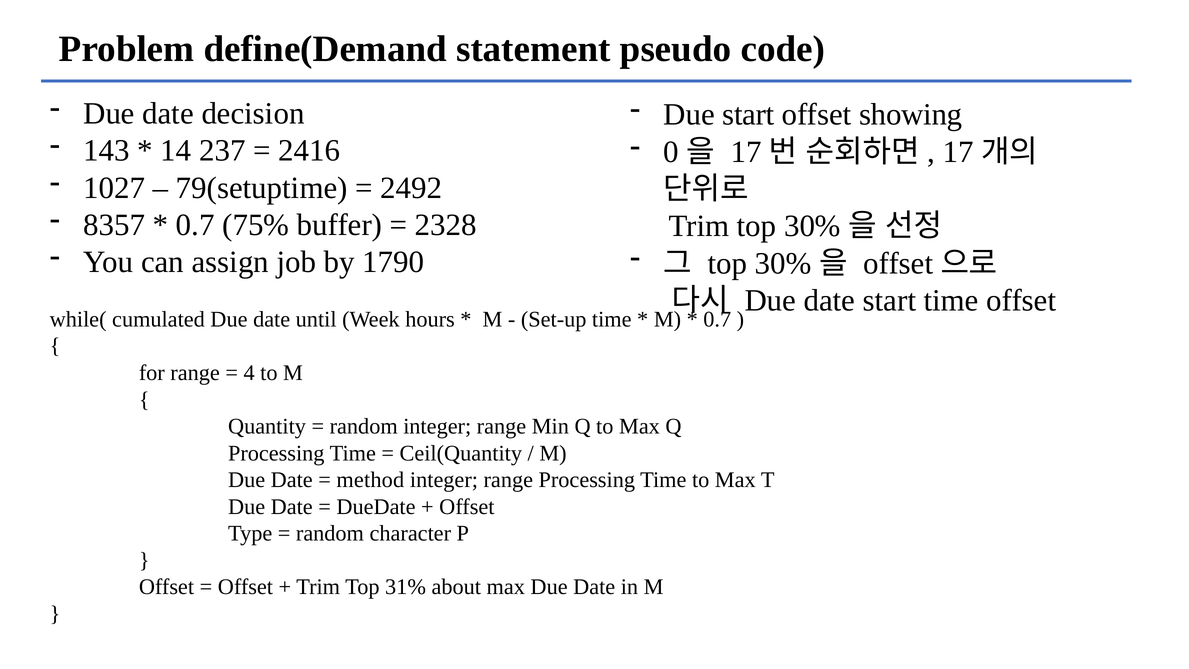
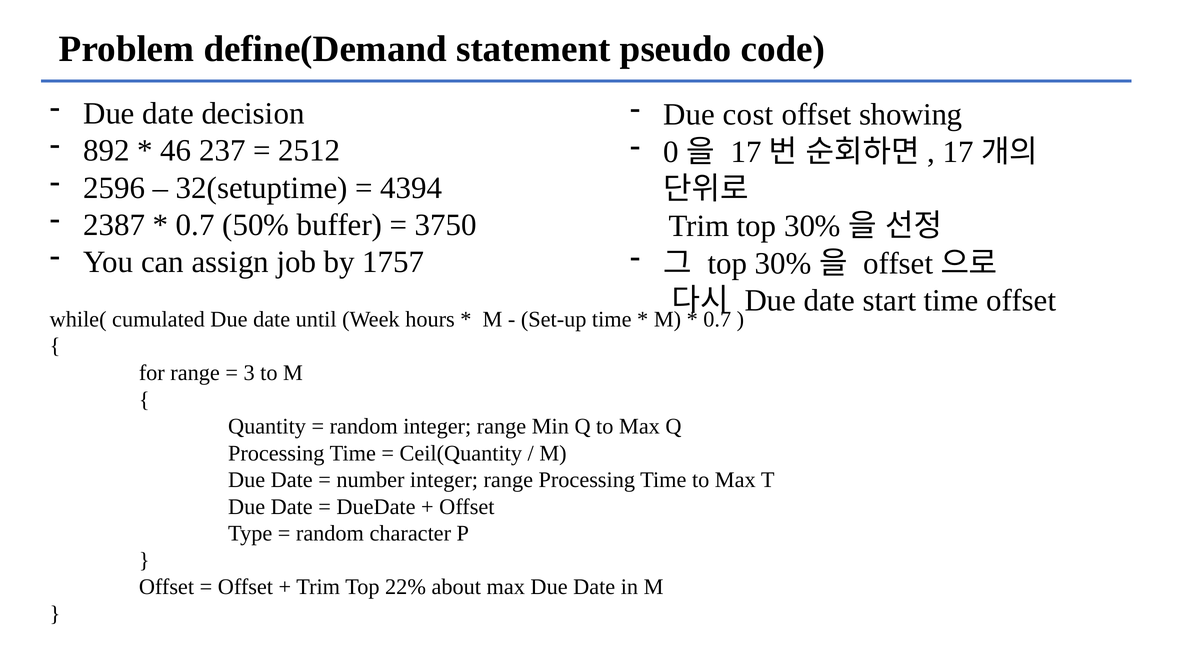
Due start: start -> cost
143: 143 -> 892
14: 14 -> 46
2416: 2416 -> 2512
1027: 1027 -> 2596
79(setuptime: 79(setuptime -> 32(setuptime
2492: 2492 -> 4394
8357: 8357 -> 2387
75%: 75% -> 50%
2328: 2328 -> 3750
1790: 1790 -> 1757
4: 4 -> 3
method: method -> number
31%: 31% -> 22%
